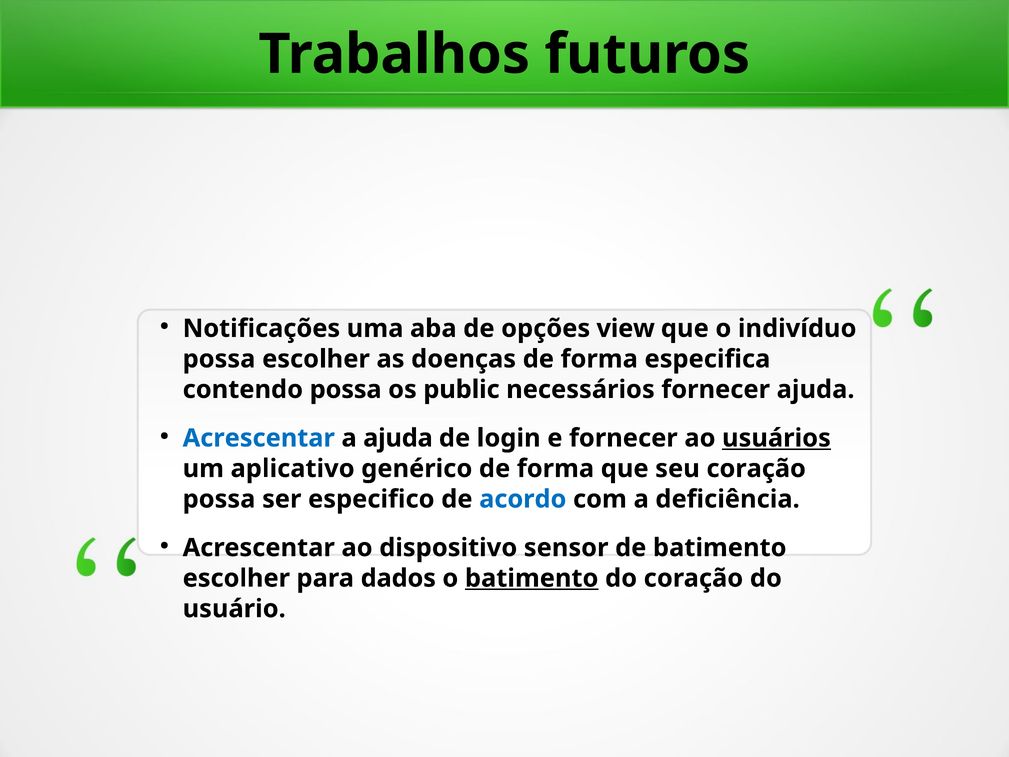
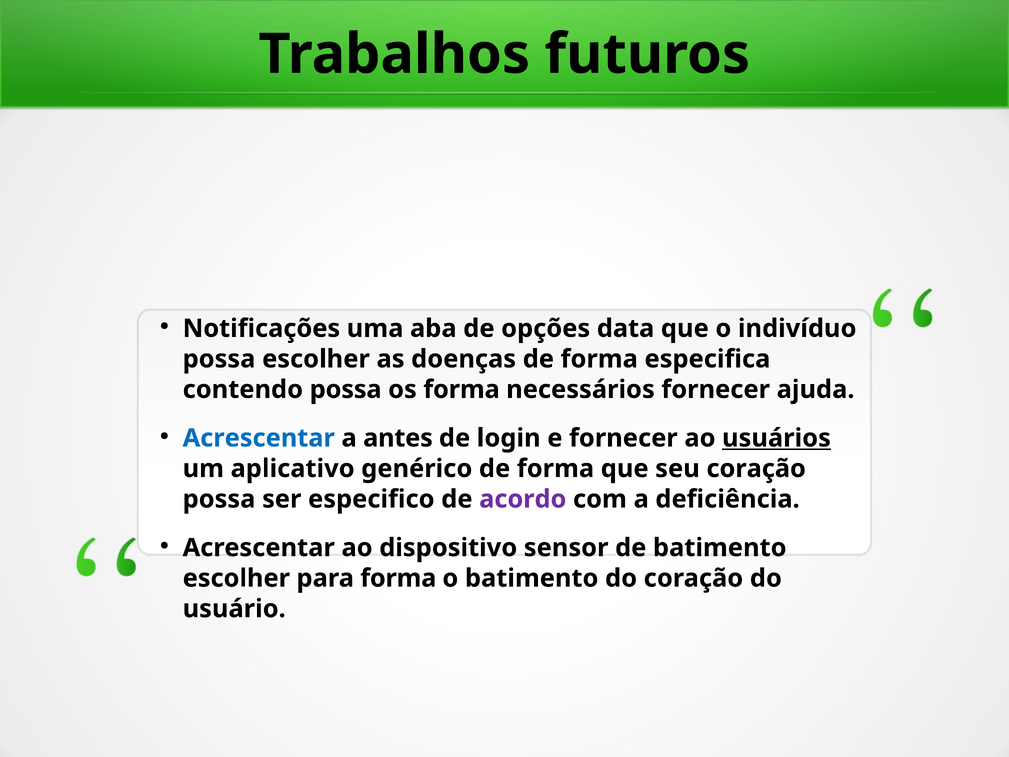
view: view -> data
os public: public -> forma
a ajuda: ajuda -> antes
acordo colour: blue -> purple
para dados: dados -> forma
batimento at (532, 578) underline: present -> none
